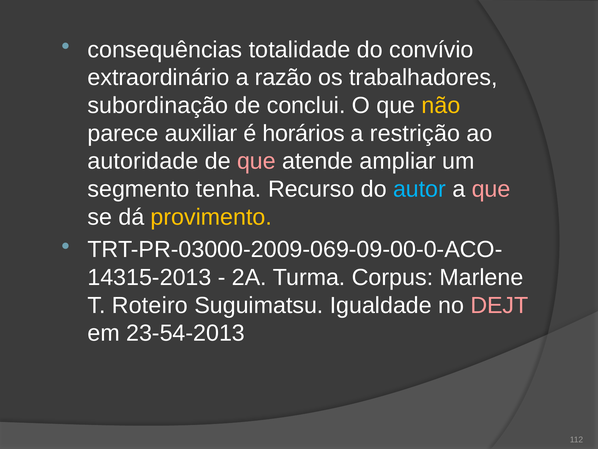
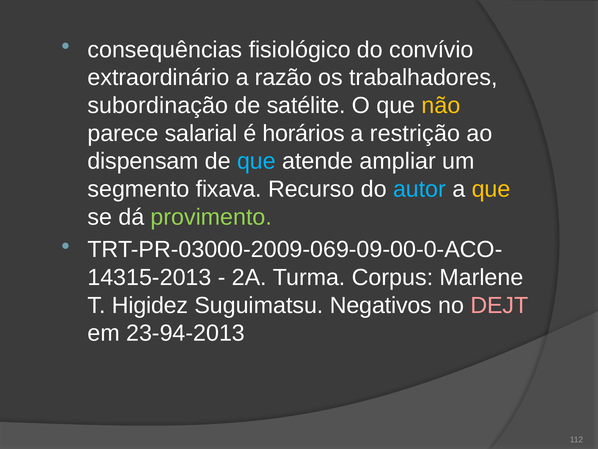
totalidade: totalidade -> fisiológico
conclui: conclui -> satélite
auxiliar: auxiliar -> salarial
autoridade: autoridade -> dispensam
que at (256, 161) colour: pink -> light blue
tenha: tenha -> fixava
que at (491, 189) colour: pink -> yellow
provimento colour: yellow -> light green
Roteiro: Roteiro -> Higidez
Igualdade: Igualdade -> Negativos
23-54-2013: 23-54-2013 -> 23-94-2013
